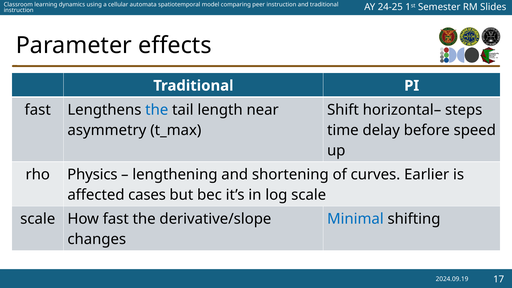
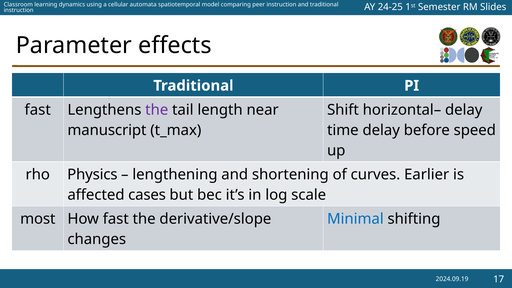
the at (157, 110) colour: blue -> purple
horizontal– steps: steps -> delay
asymmetry: asymmetry -> manuscript
scale at (38, 219): scale -> most
